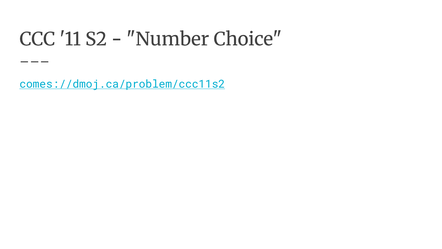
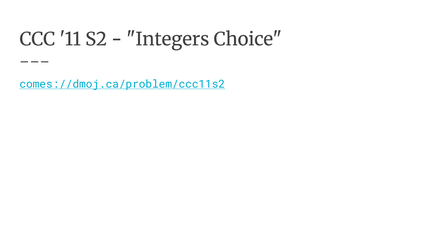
Number: Number -> Integers
